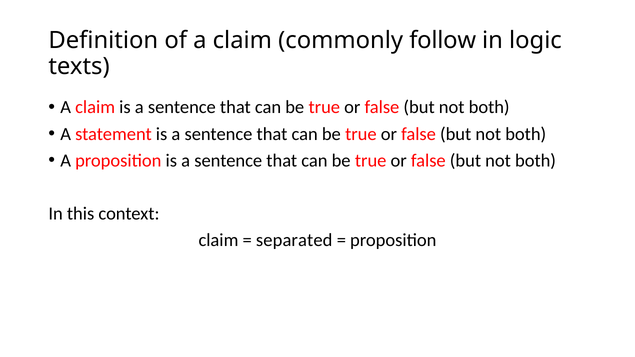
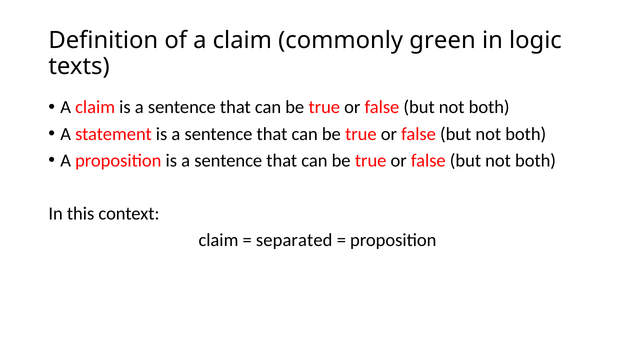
follow: follow -> green
